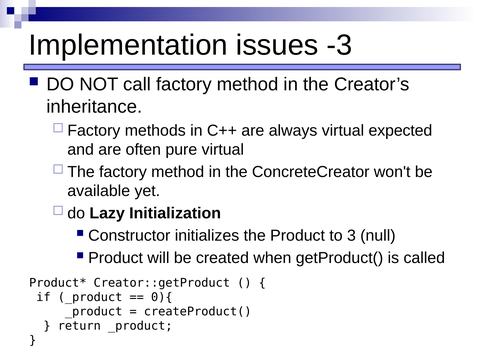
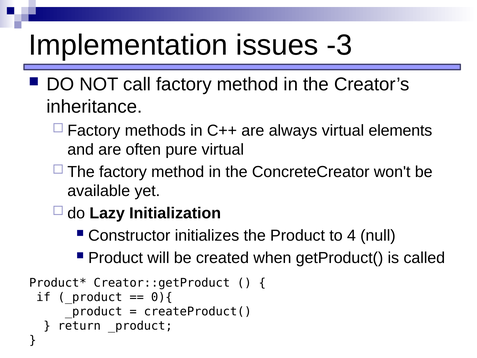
expected: expected -> elements
3: 3 -> 4
